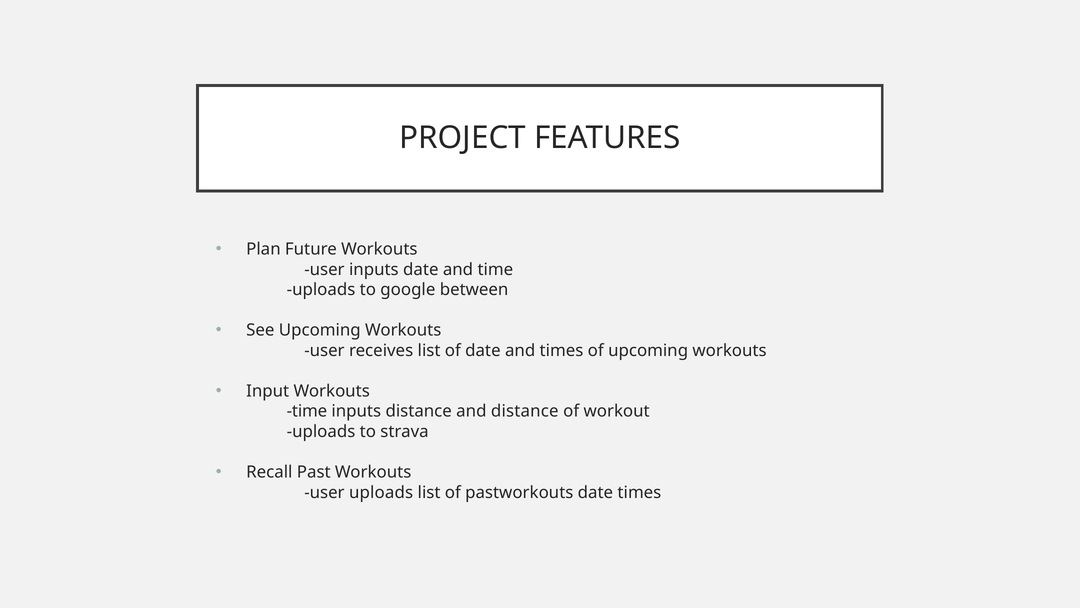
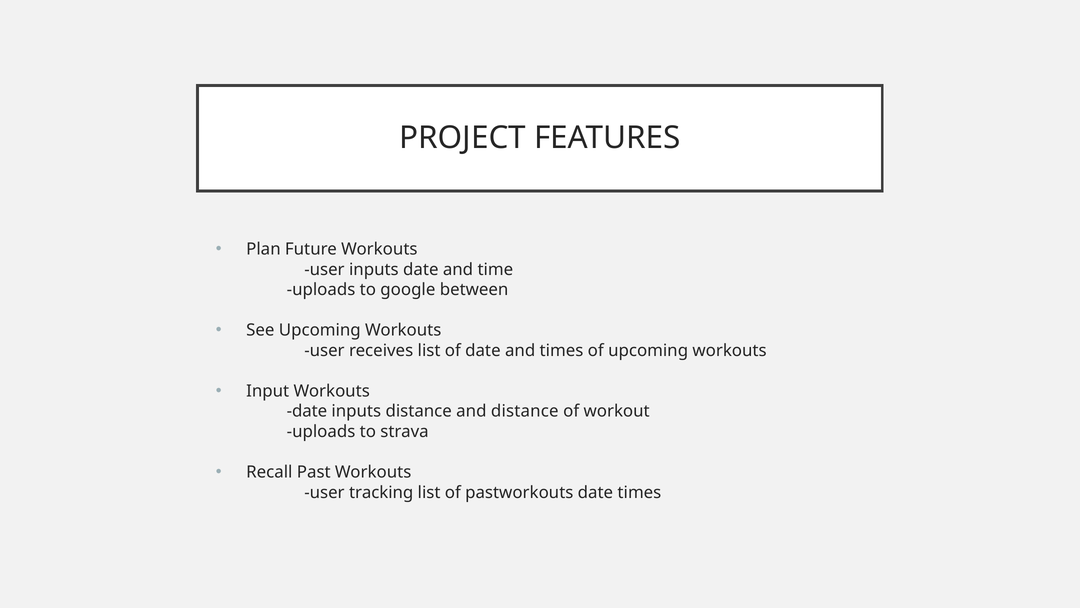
time at (307, 411): time -> date
user uploads: uploads -> tracking
